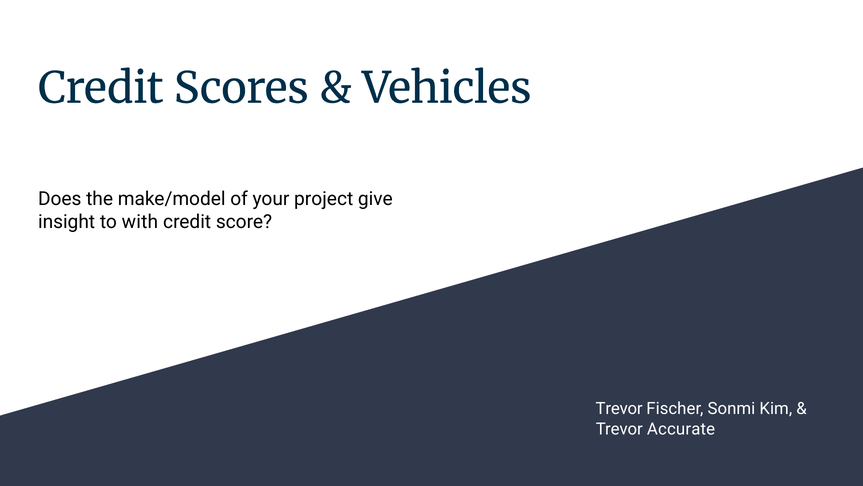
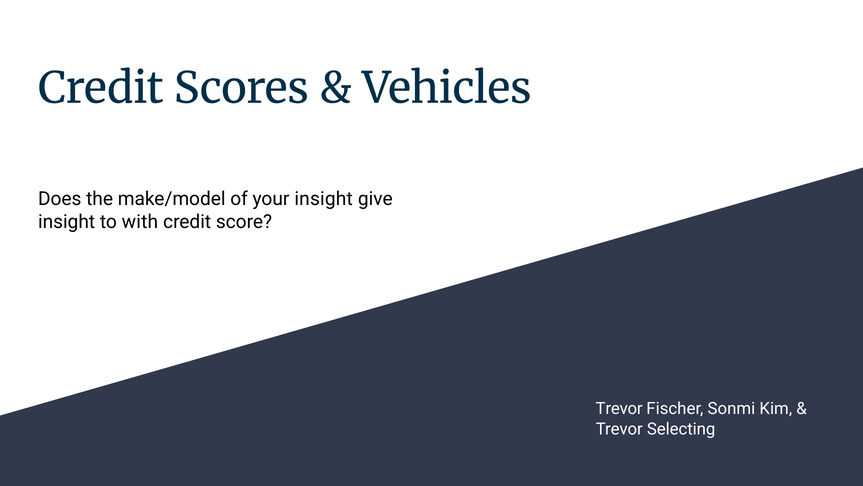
your project: project -> insight
Accurate: Accurate -> Selecting
